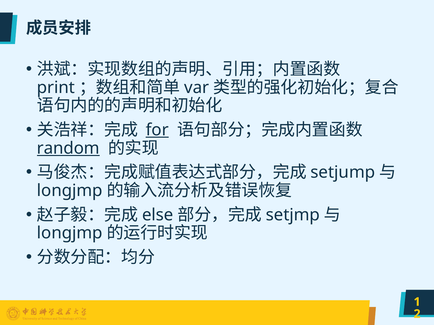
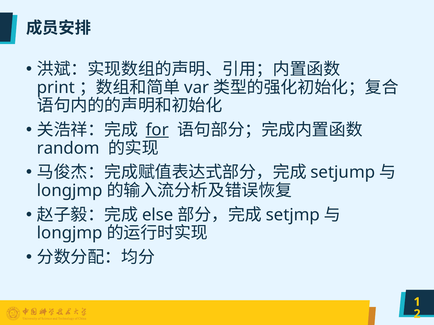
random underline: present -> none
